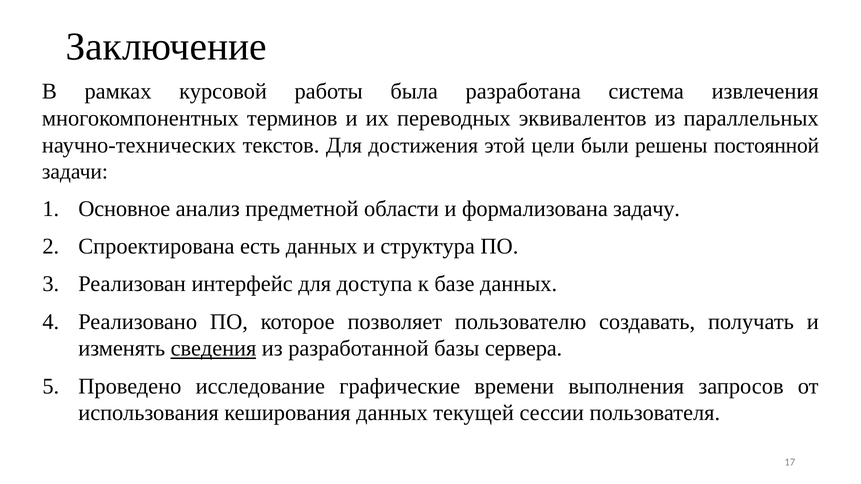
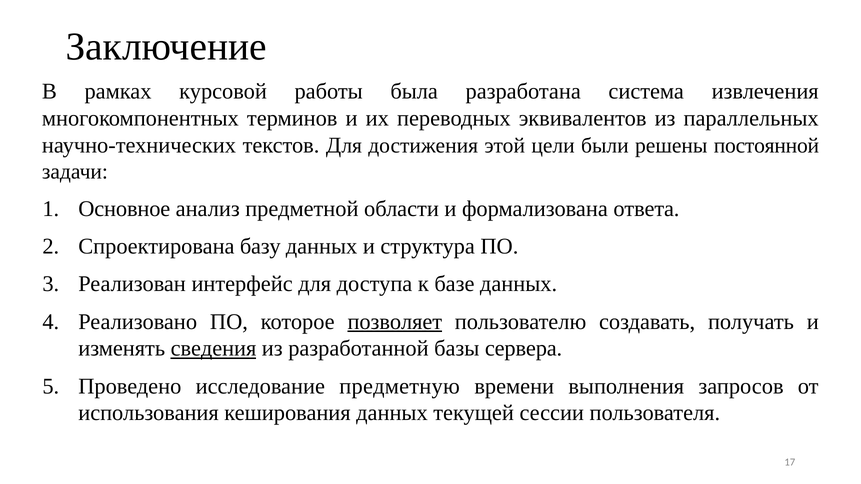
задачу: задачу -> ответа
есть: есть -> базу
позволяет underline: none -> present
графические: графические -> предметную
